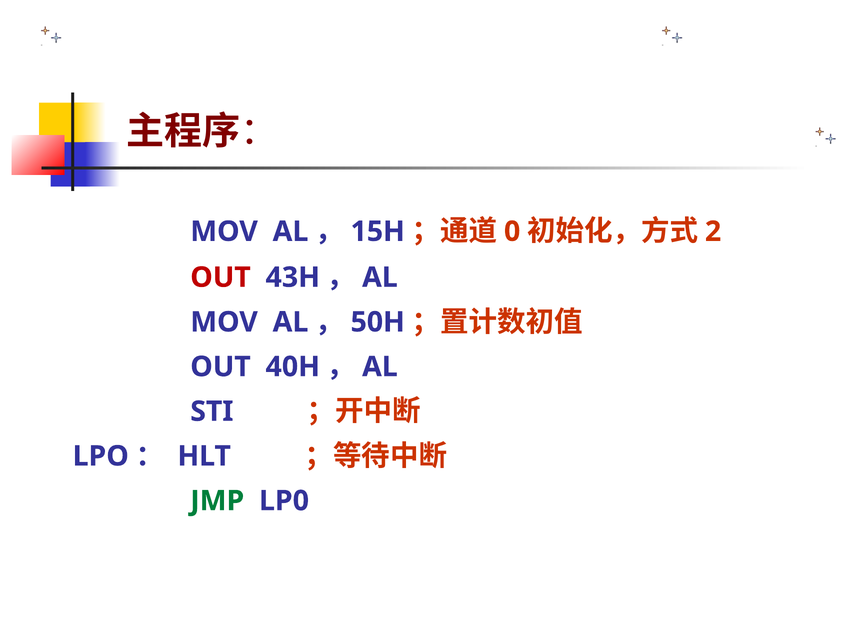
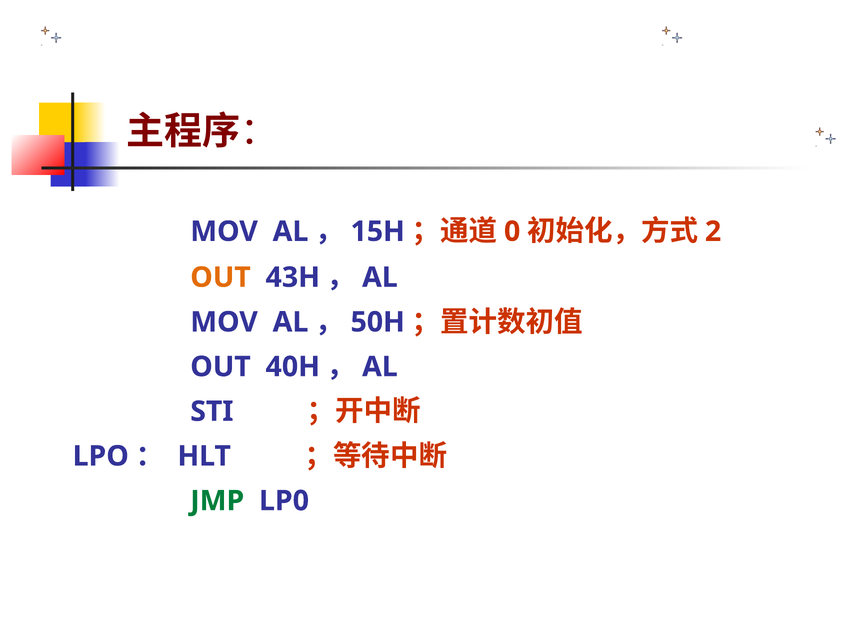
OUT at (221, 278) colour: red -> orange
